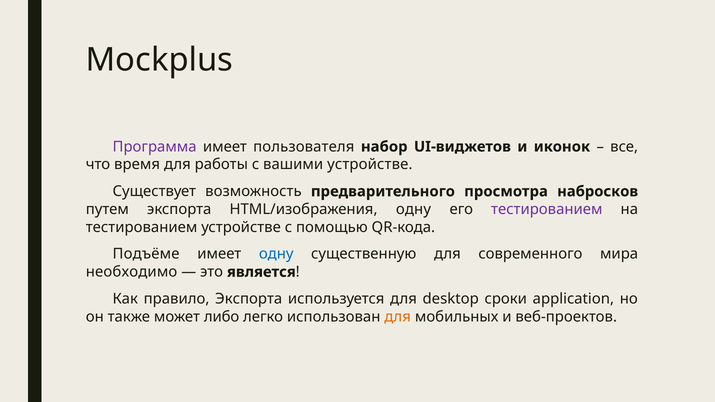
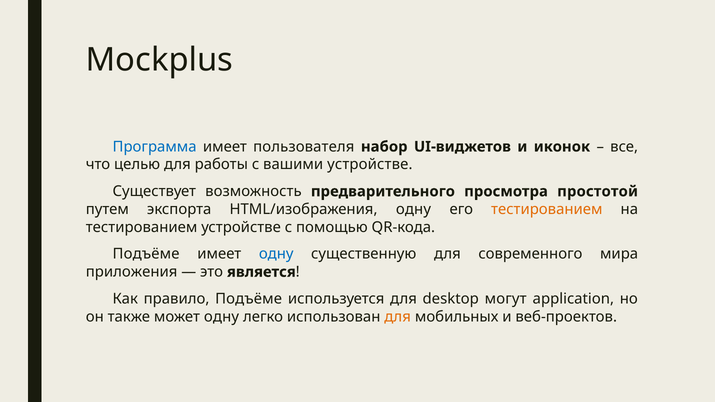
Программа colour: purple -> blue
время: время -> целью
набросков: набросков -> простотой
тестированием at (547, 209) colour: purple -> orange
необходимо: необходимо -> приложения
правило Экспорта: Экспорта -> Подъёме
сроки: сроки -> могут
может либо: либо -> одну
